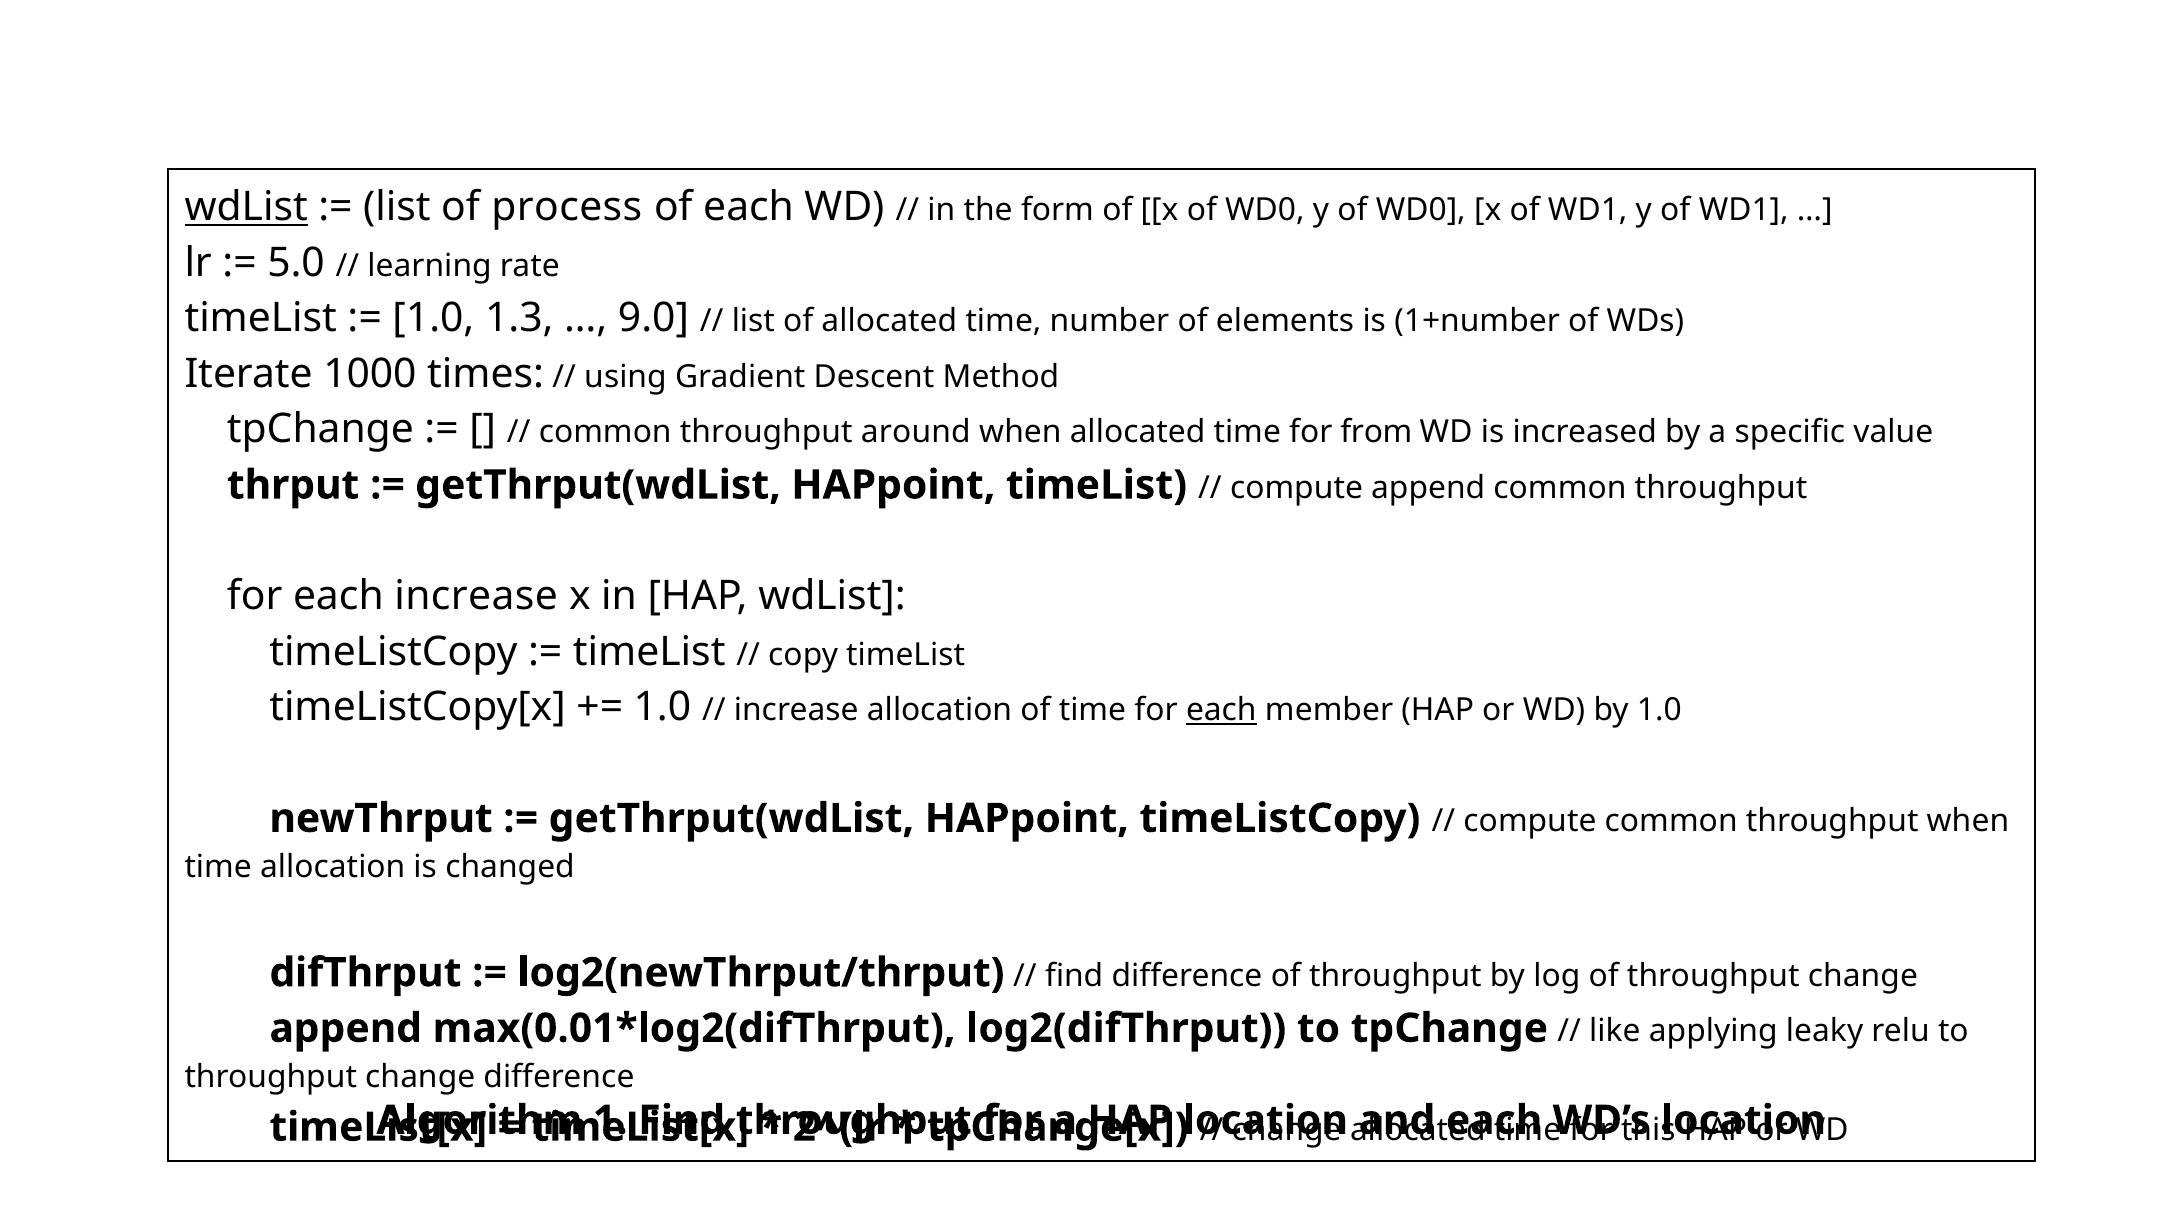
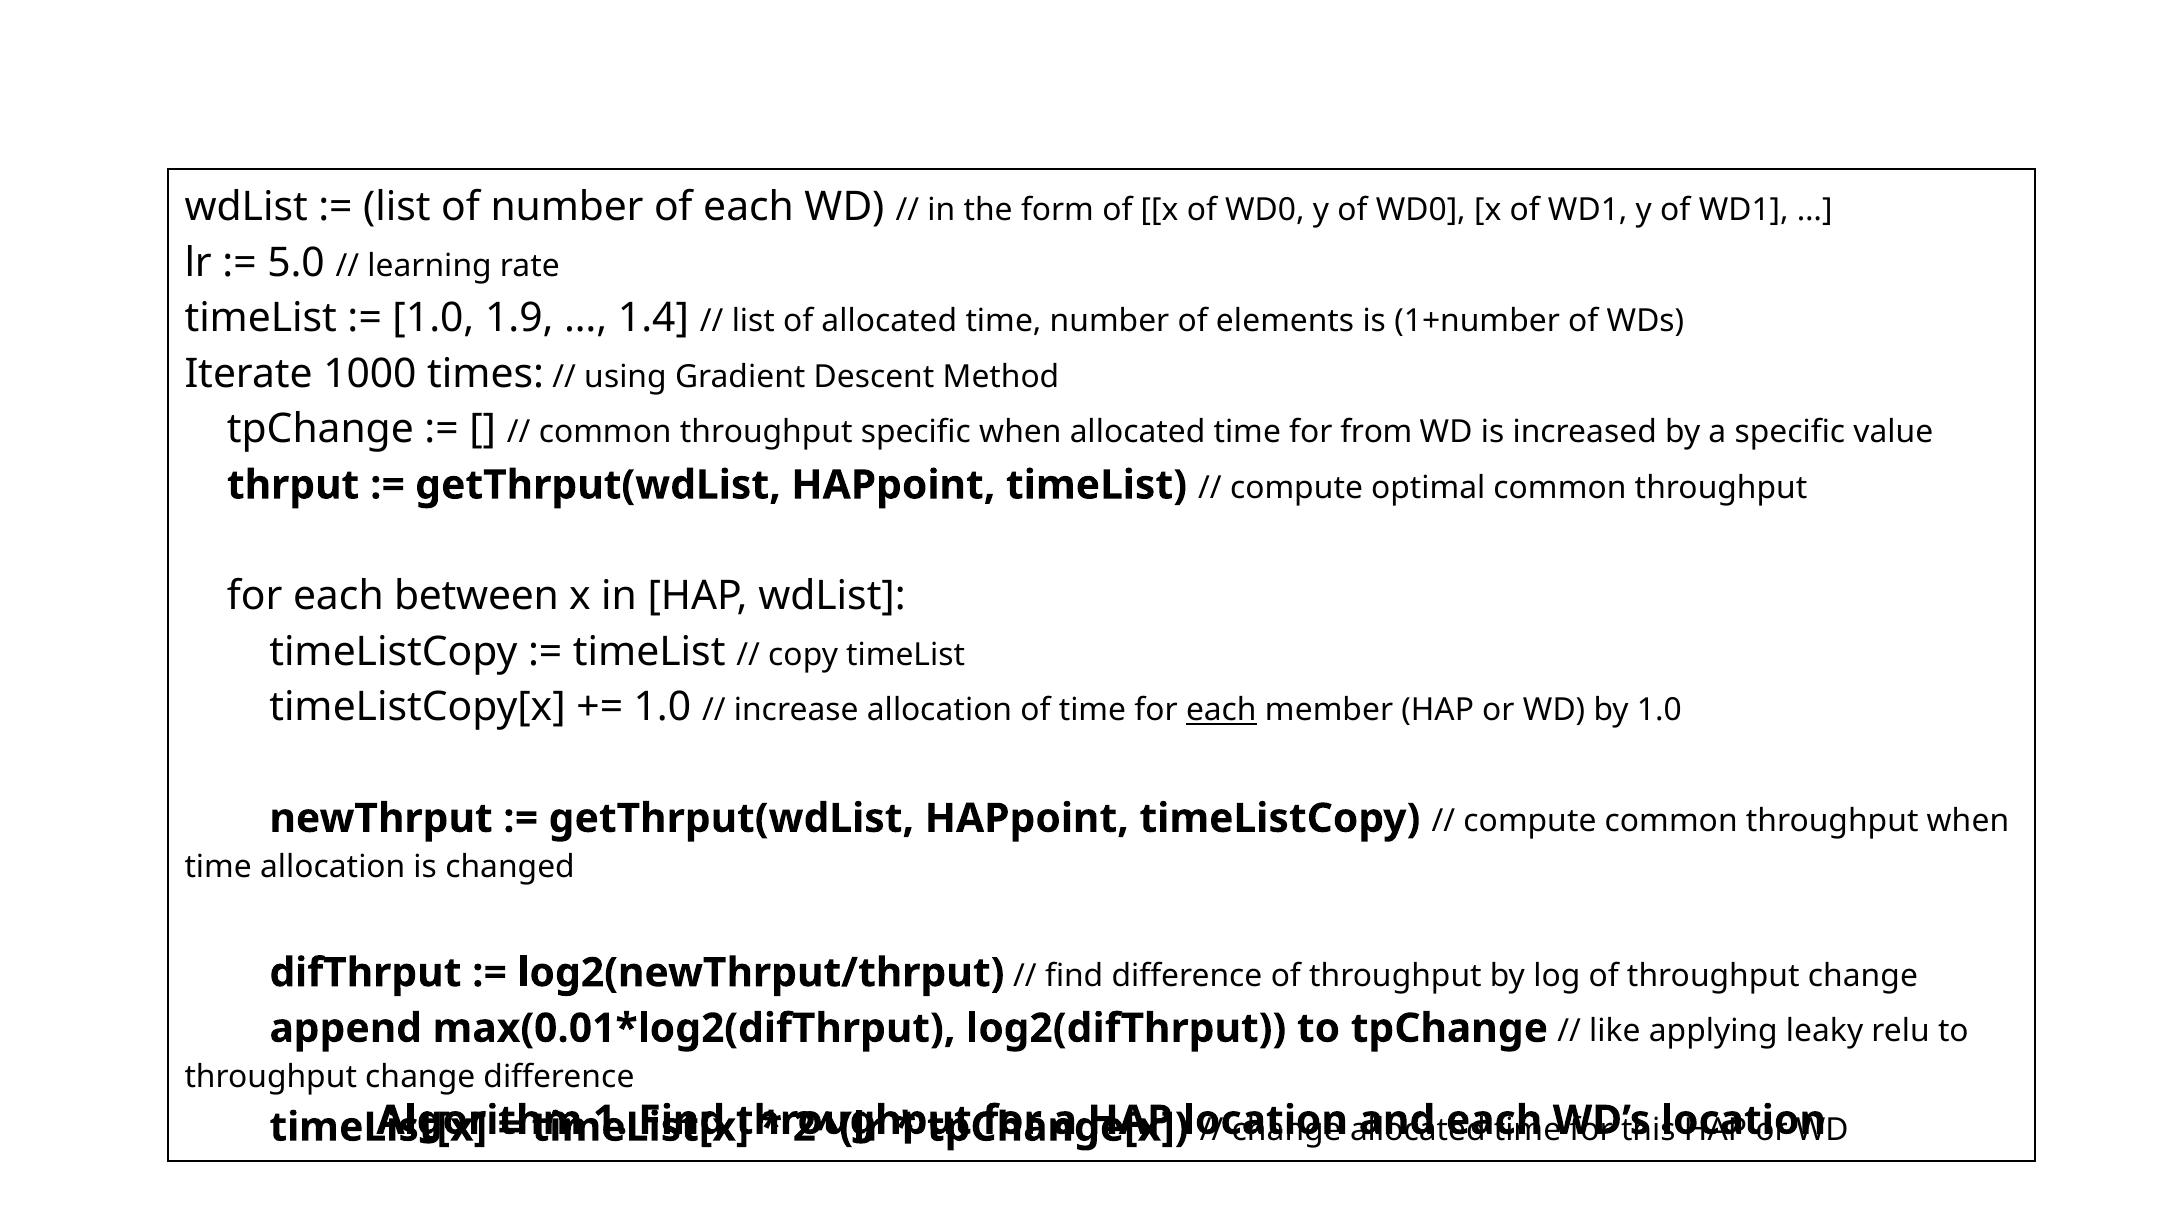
wdList at (246, 207) underline: present -> none
of process: process -> number
1.3: 1.3 -> 1.9
9.0: 9.0 -> 1.4
throughput around: around -> specific
compute append: append -> optimal
each increase: increase -> between
